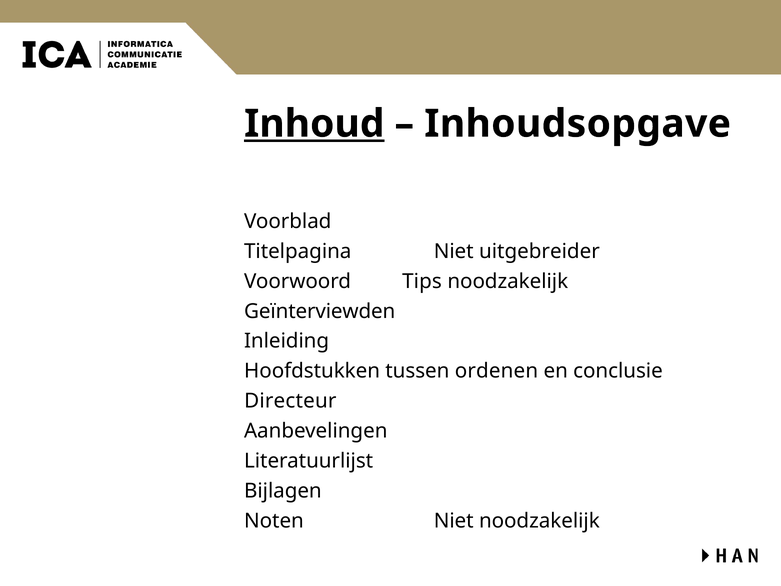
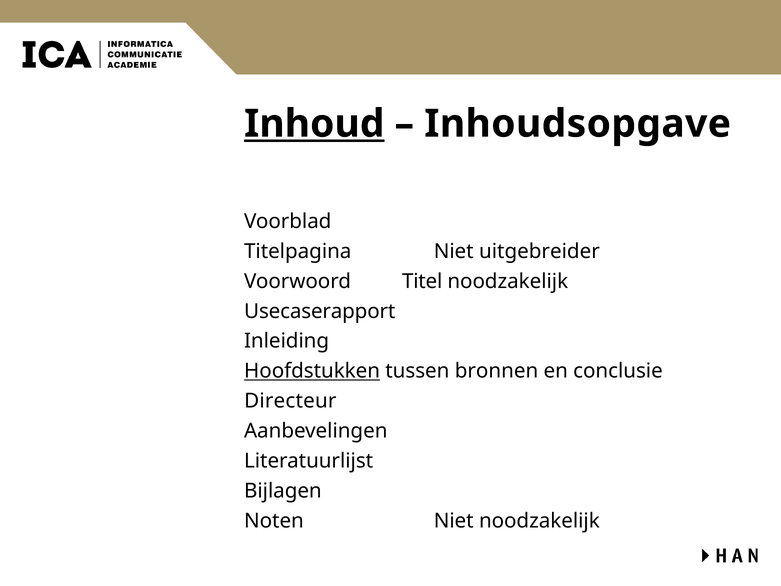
Tips: Tips -> Titel
Geïnterviewden: Geïnterviewden -> Usecaserapport
Hoofdstukken underline: none -> present
ordenen: ordenen -> bronnen
